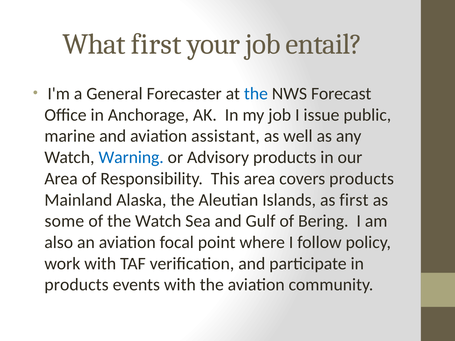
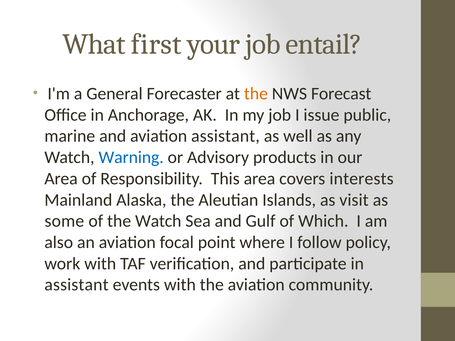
the at (256, 94) colour: blue -> orange
covers products: products -> interests
as first: first -> visit
Bering: Bering -> Which
products at (77, 285): products -> assistant
